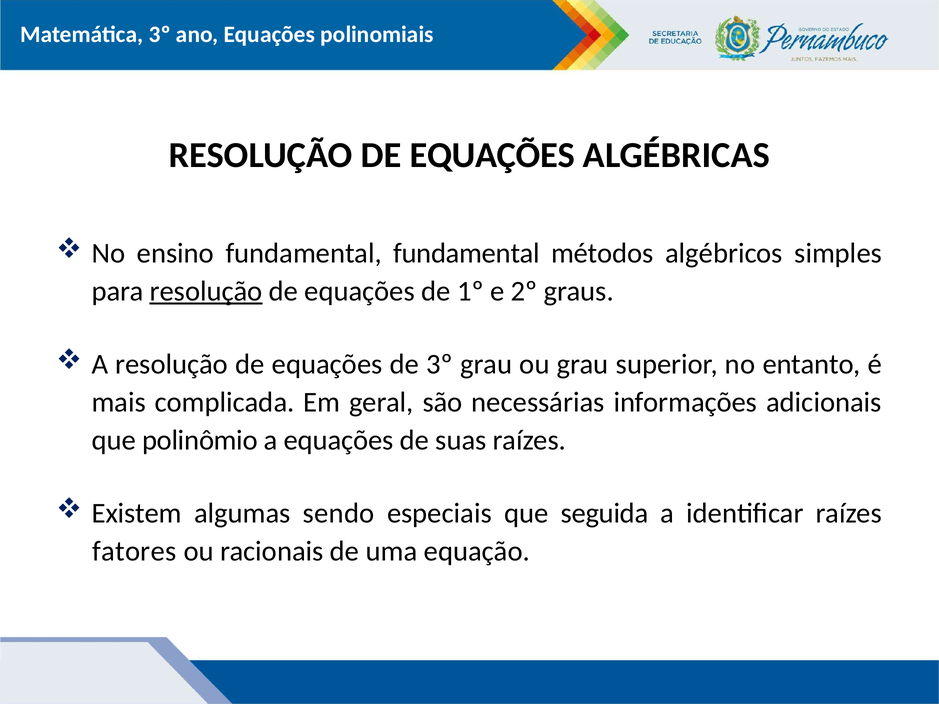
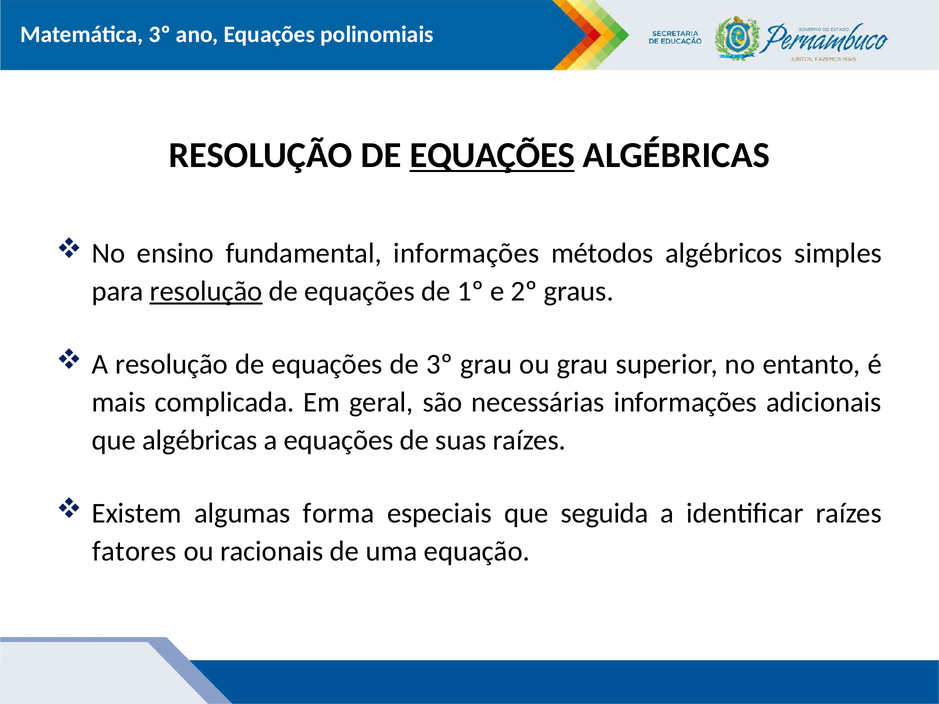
EQUAÇÕES at (492, 155) underline: none -> present
fundamental fundamental: fundamental -> informações
que polinômio: polinômio -> algébricas
sendo: sendo -> forma
